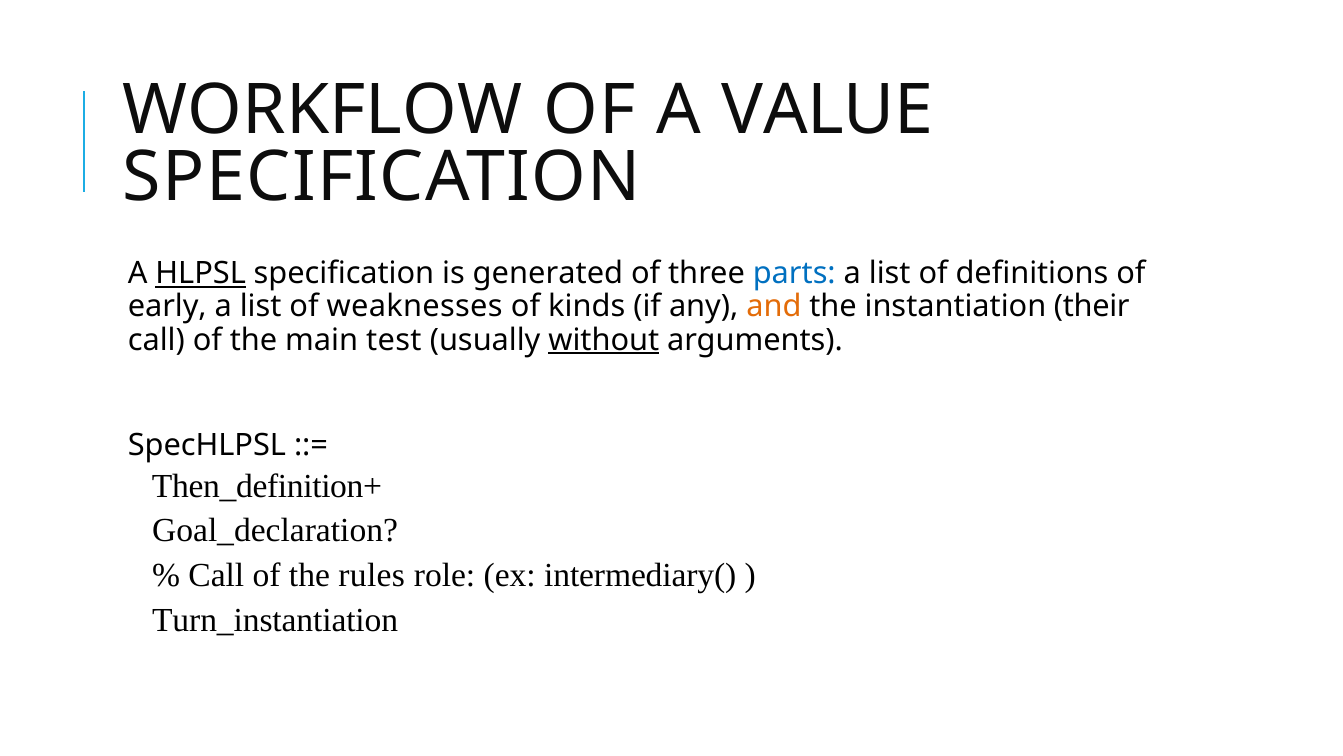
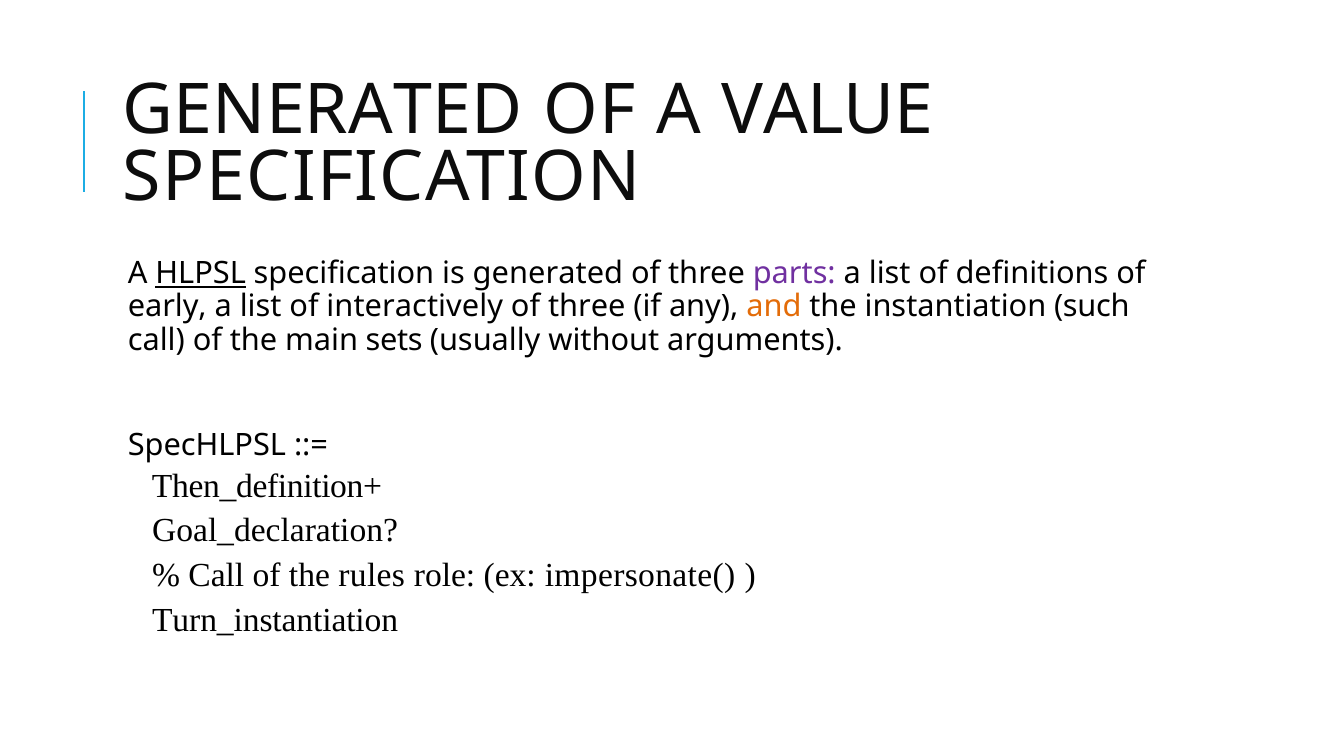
WORKFLOW at (323, 111): WORKFLOW -> GENERATED
parts colour: blue -> purple
weaknesses: weaknesses -> interactively
kinds at (587, 306): kinds -> three
their: their -> such
test: test -> sets
without underline: present -> none
intermediary(: intermediary( -> impersonate(
